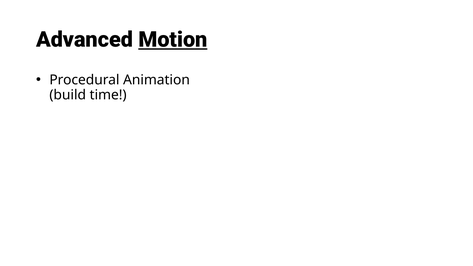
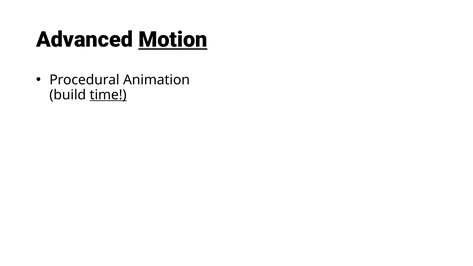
time underline: none -> present
